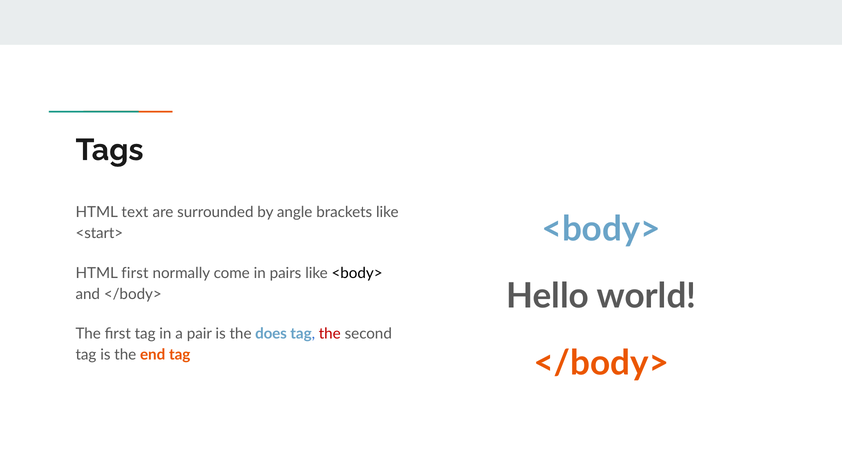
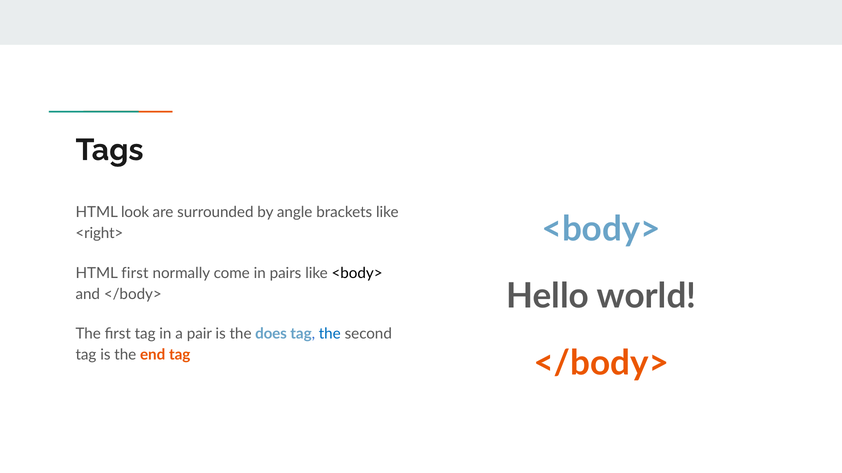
text: text -> look
<start>: <start> -> <right>
the at (330, 334) colour: red -> blue
